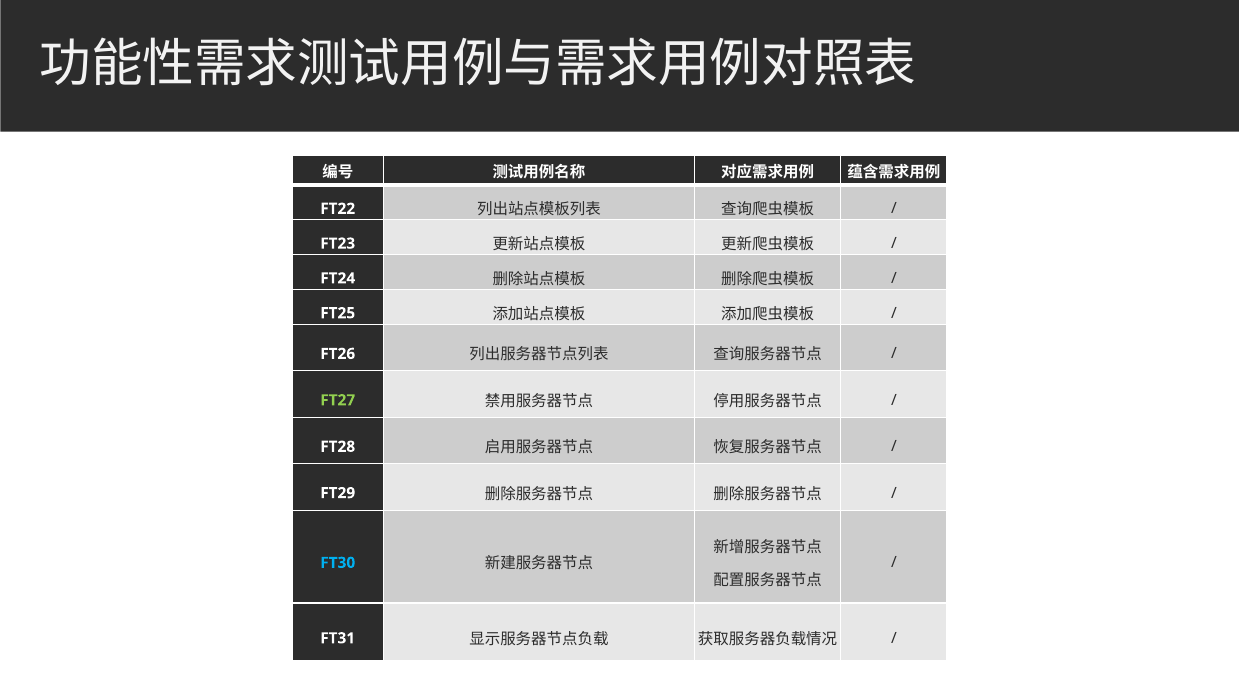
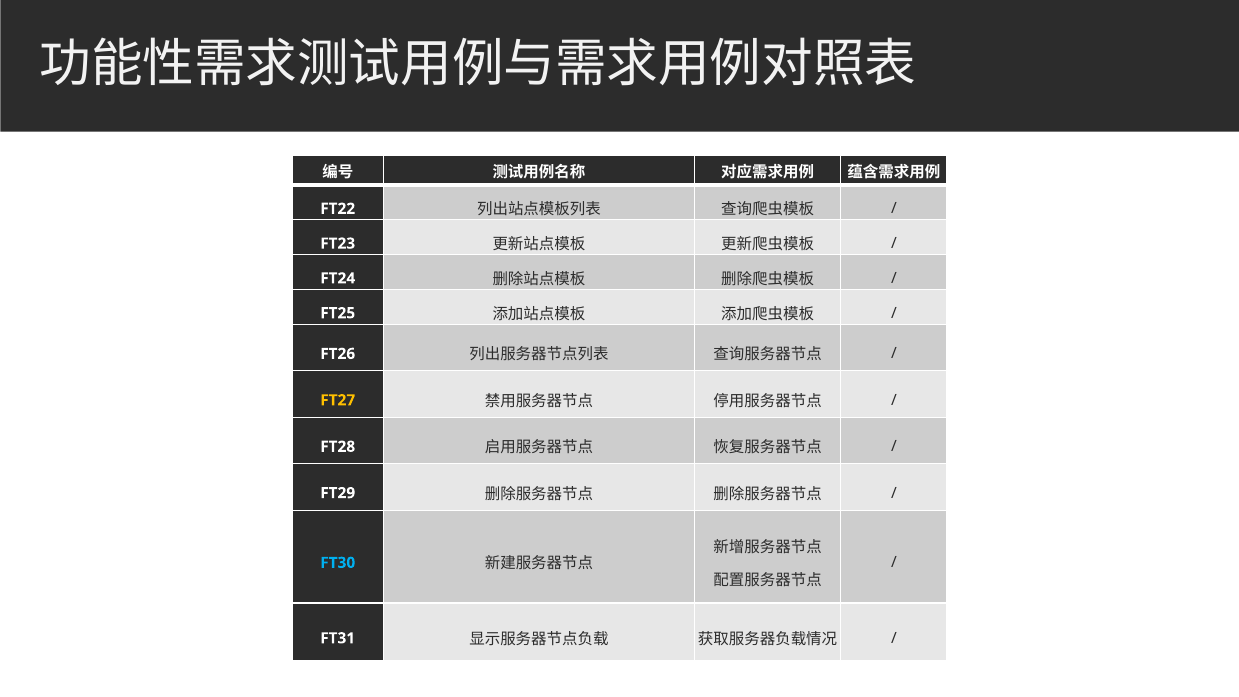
FT27 colour: light green -> yellow
